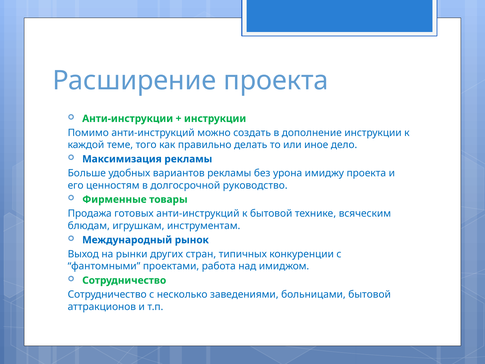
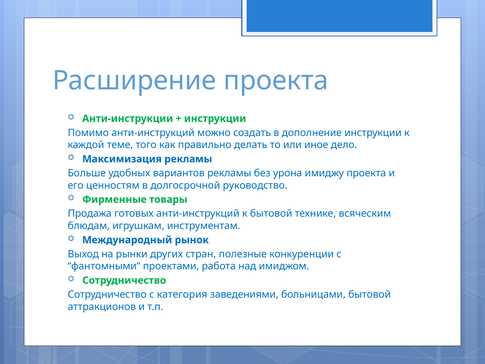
типичных: типичных -> полезные
несколько: несколько -> категория
